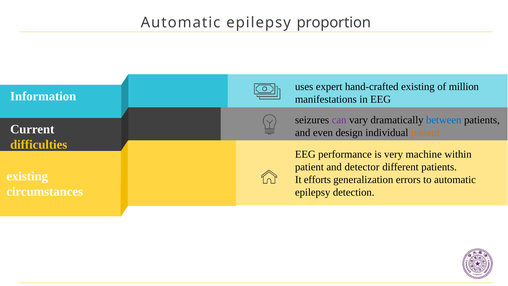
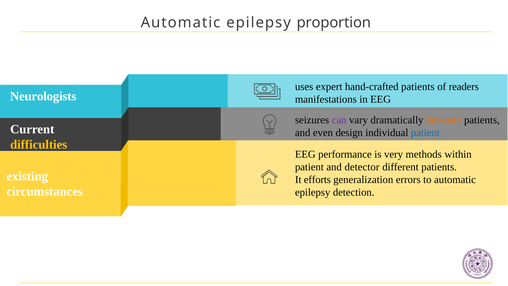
hand-crafted existing: existing -> patients
million: million -> readers
Information: Information -> Neurologists
between colour: blue -> orange
patient at (425, 133) colour: orange -> blue
machine: machine -> methods
